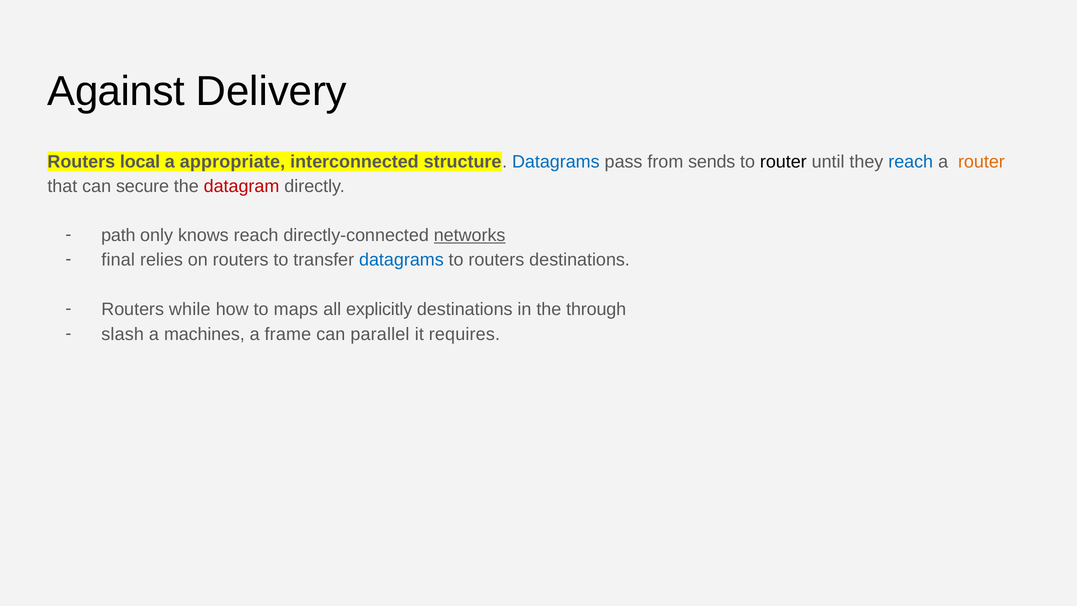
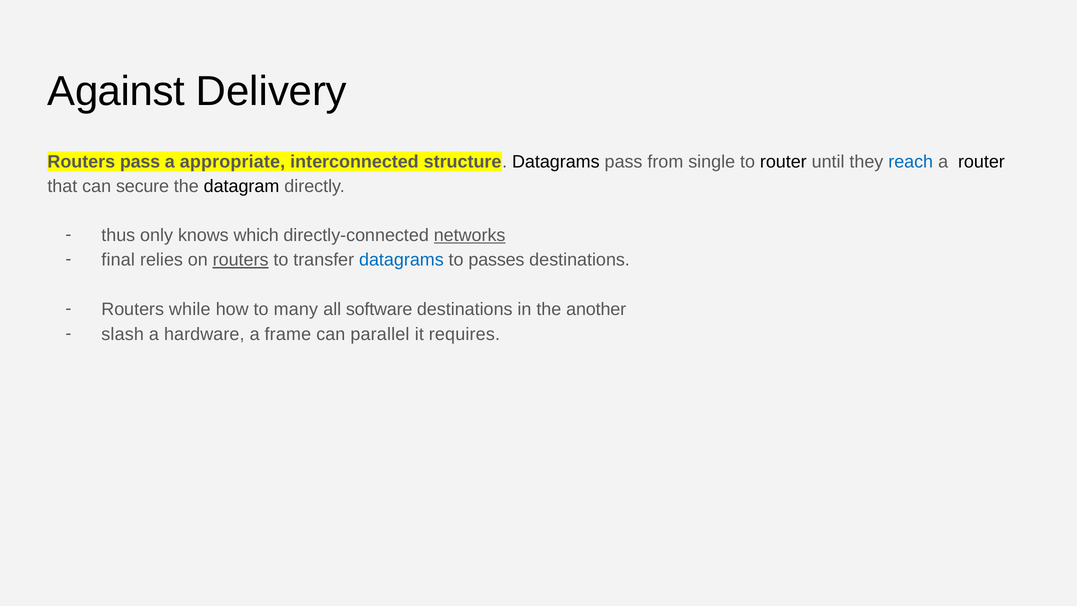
Routers local: local -> pass
Datagrams at (556, 162) colour: blue -> black
sends: sends -> single
router at (981, 162) colour: orange -> black
datagram colour: red -> black
path: path -> thus
knows reach: reach -> which
routers at (241, 260) underline: none -> present
to routers: routers -> passes
maps: maps -> many
explicitly: explicitly -> software
through: through -> another
machines: machines -> hardware
